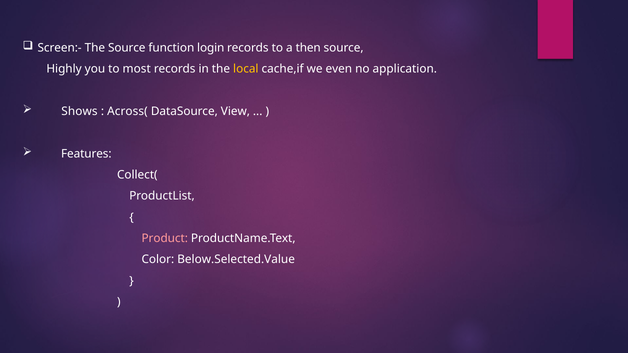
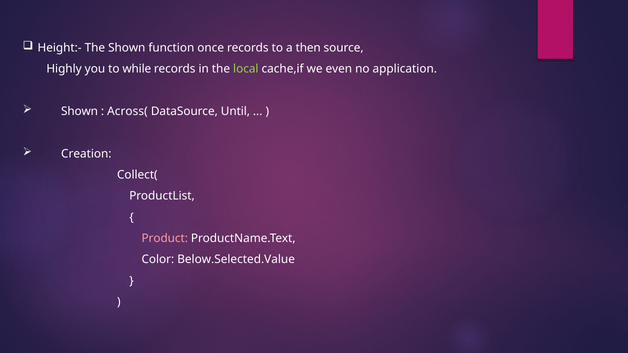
Screen:-: Screen:- -> Height:-
The Source: Source -> Shown
login: login -> once
most: most -> while
local colour: yellow -> light green
Shows at (79, 111): Shows -> Shown
View: View -> Until
Features: Features -> Creation
